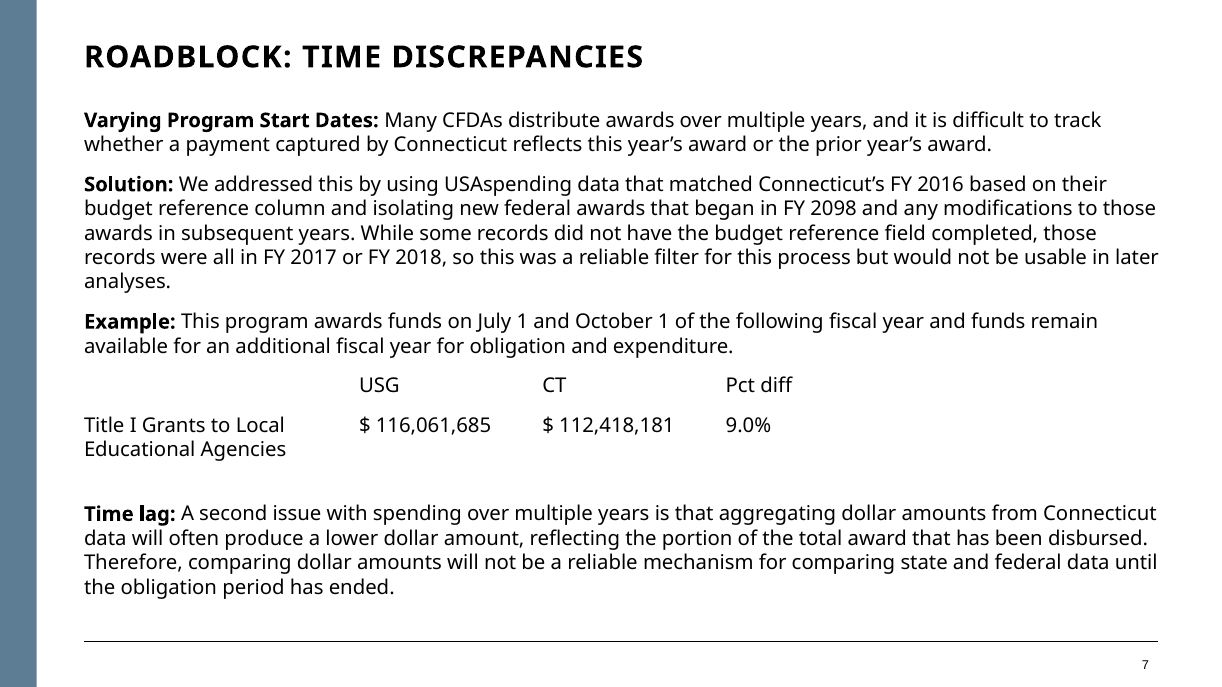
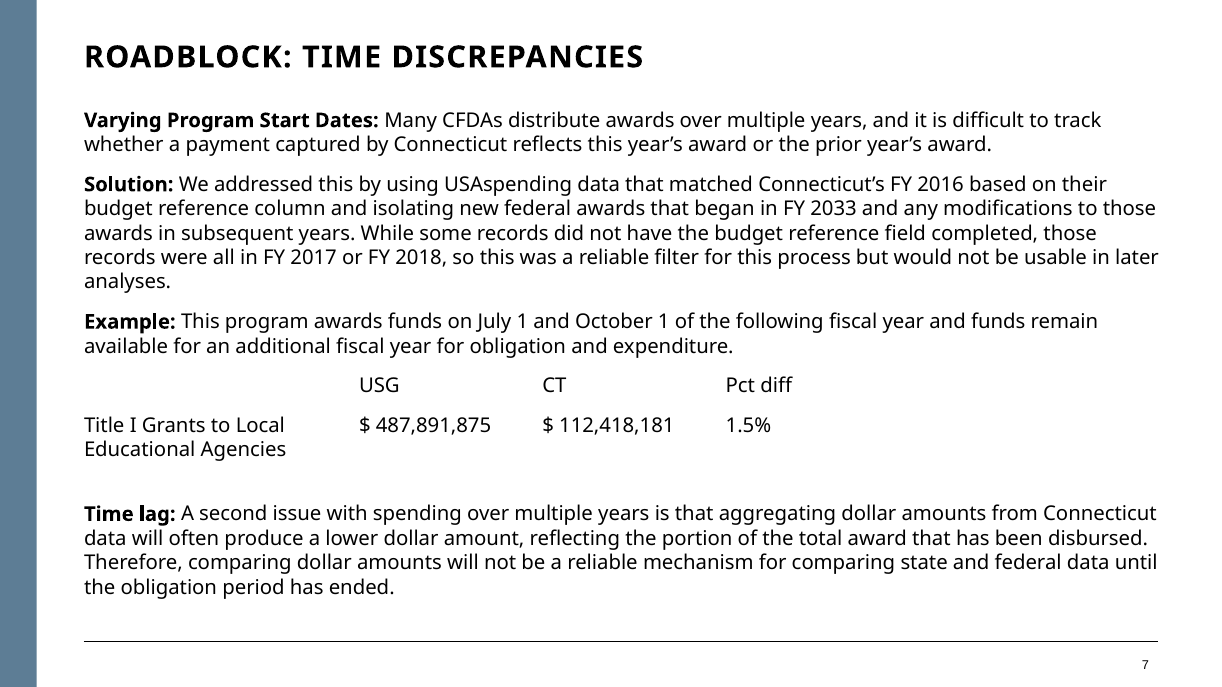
2098: 2098 -> 2033
116,061,685: 116,061,685 -> 487,891,875
9.0%: 9.0% -> 1.5%
